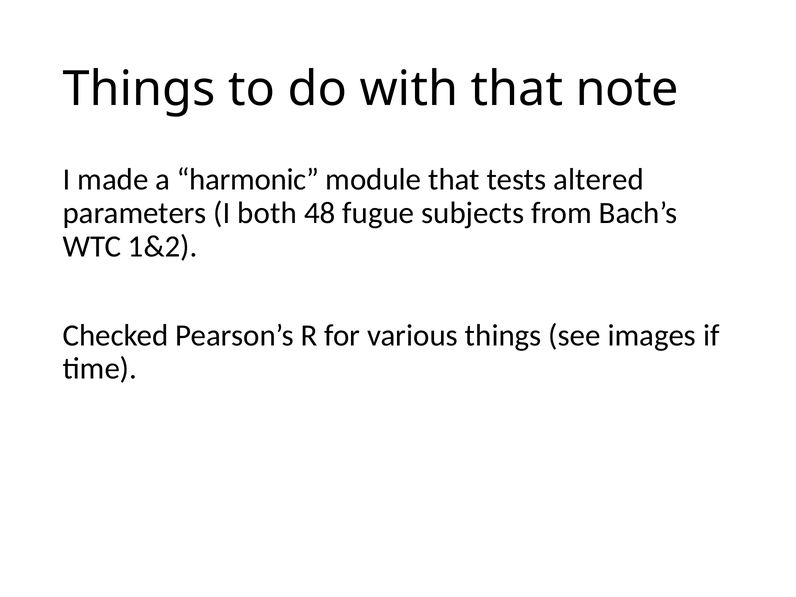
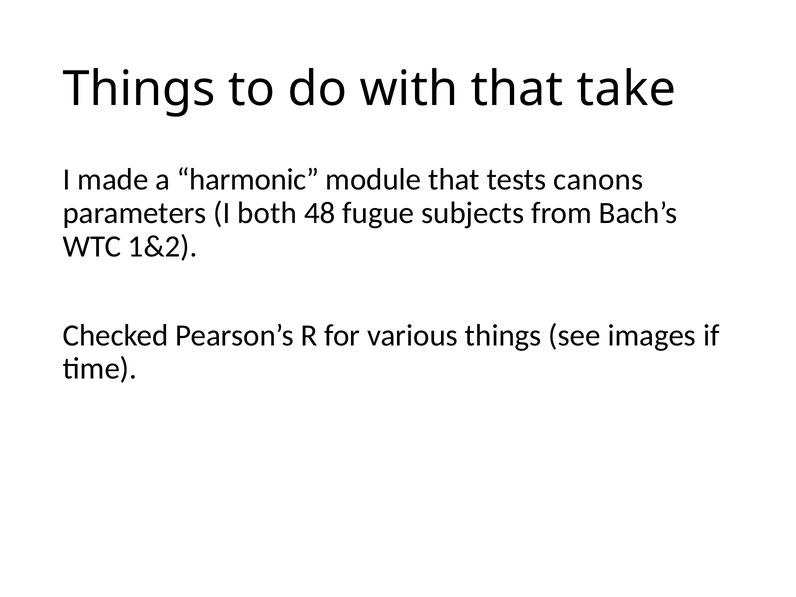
note: note -> take
altered: altered -> canons
